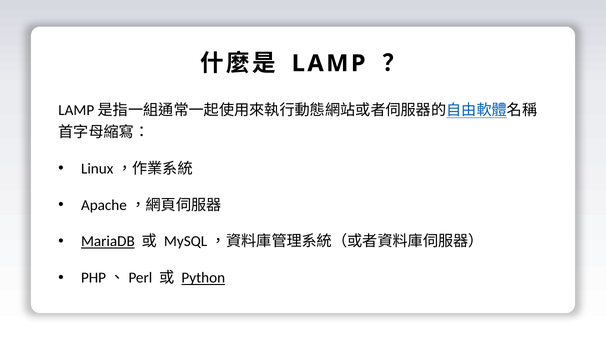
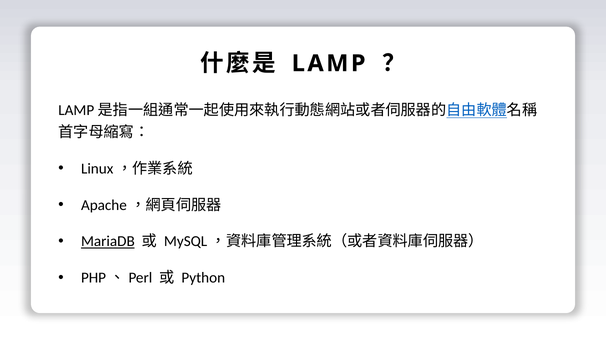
Python underline: present -> none
